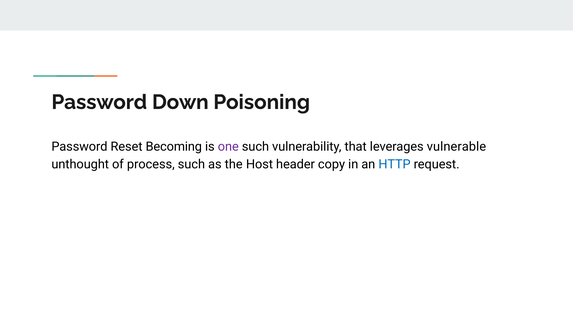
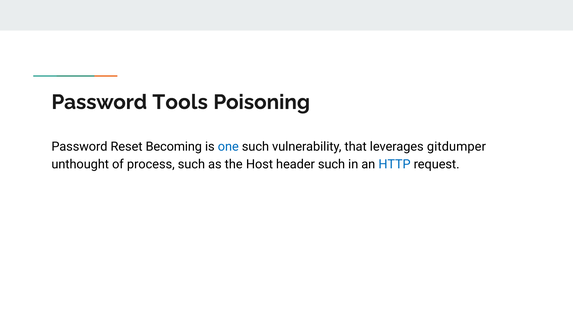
Down: Down -> Tools
one colour: purple -> blue
vulnerable: vulnerable -> gitdumper
header copy: copy -> such
